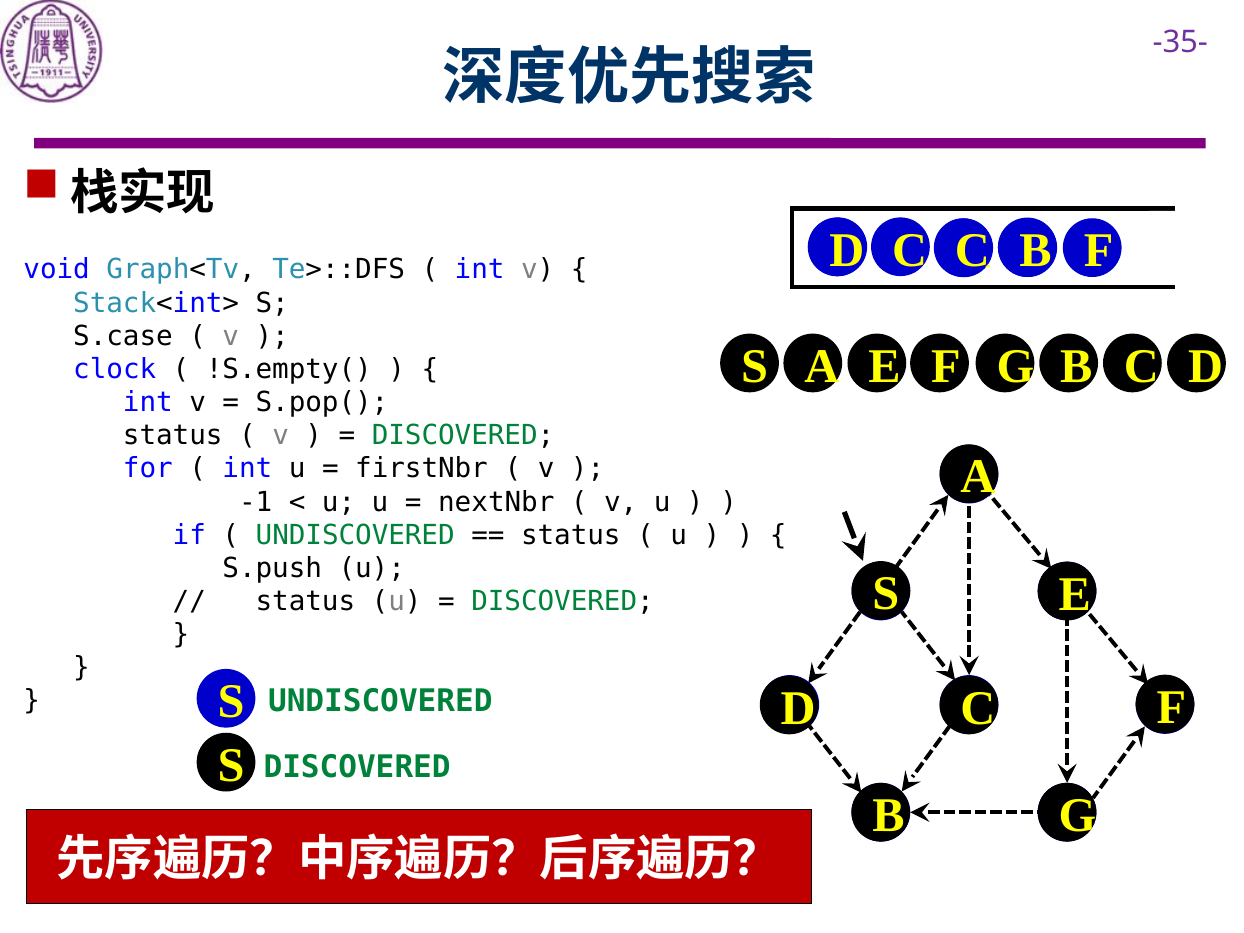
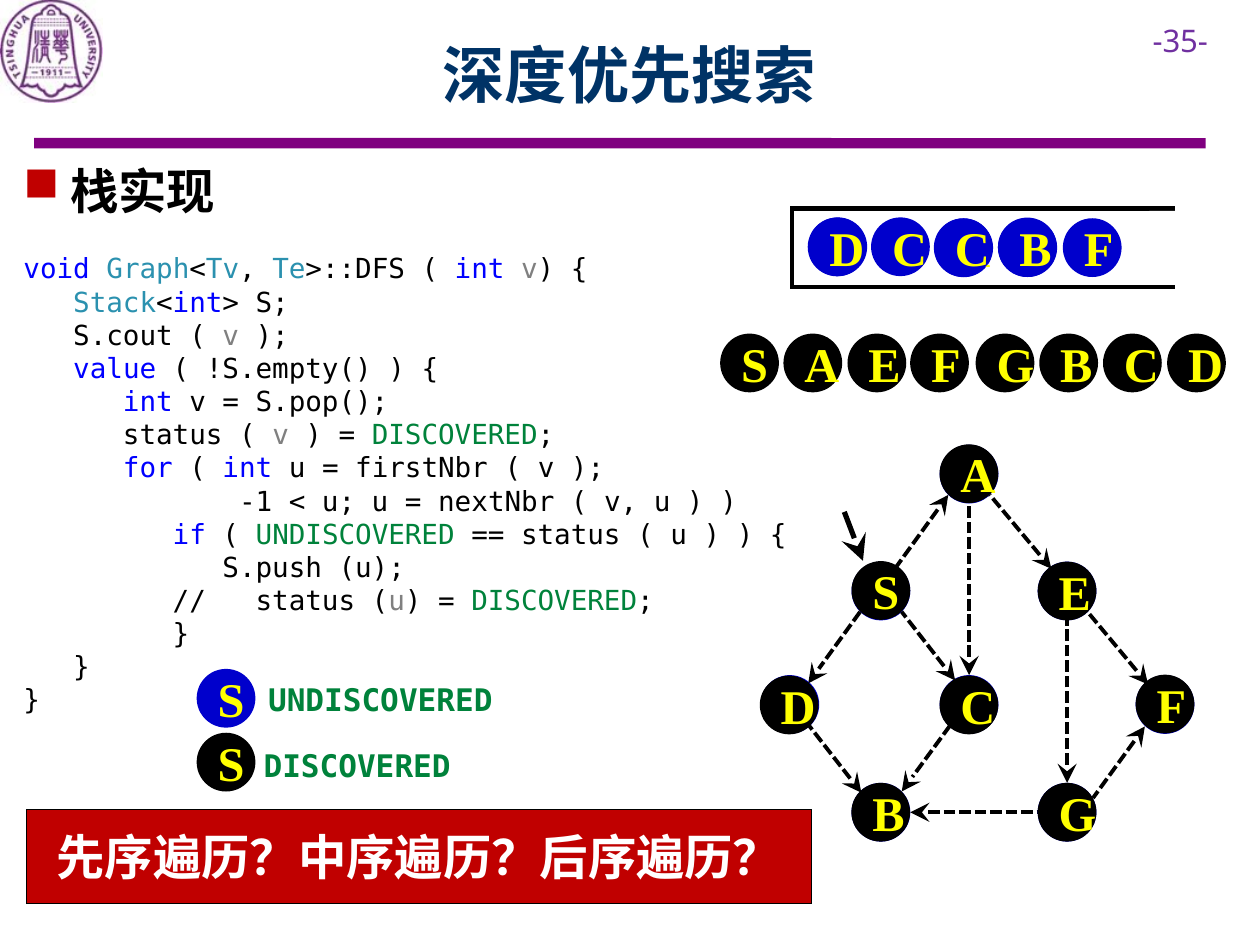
S.case: S.case -> S.cout
clock: clock -> value
